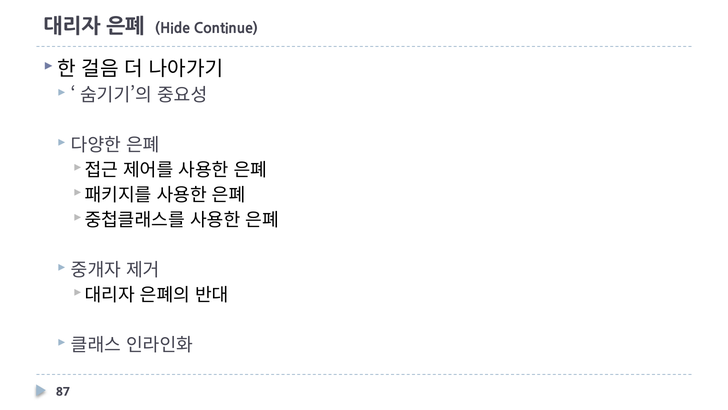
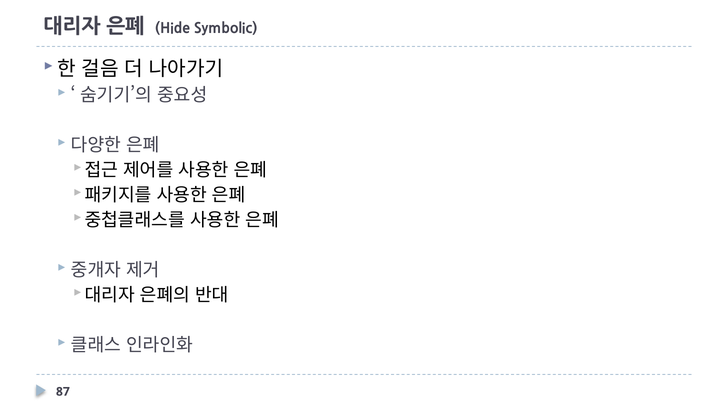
Continue: Continue -> Symbolic
